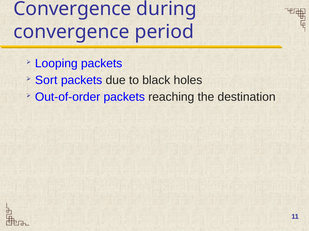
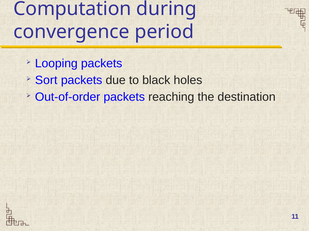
Convergence at (72, 9): Convergence -> Computation
